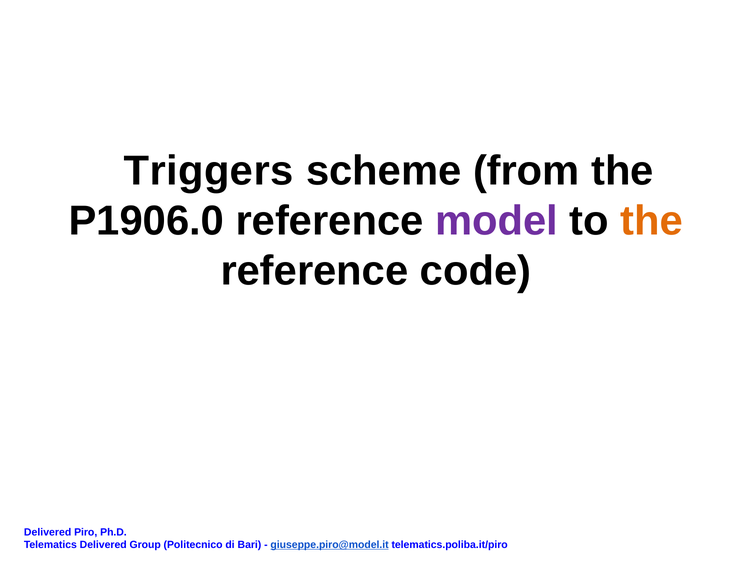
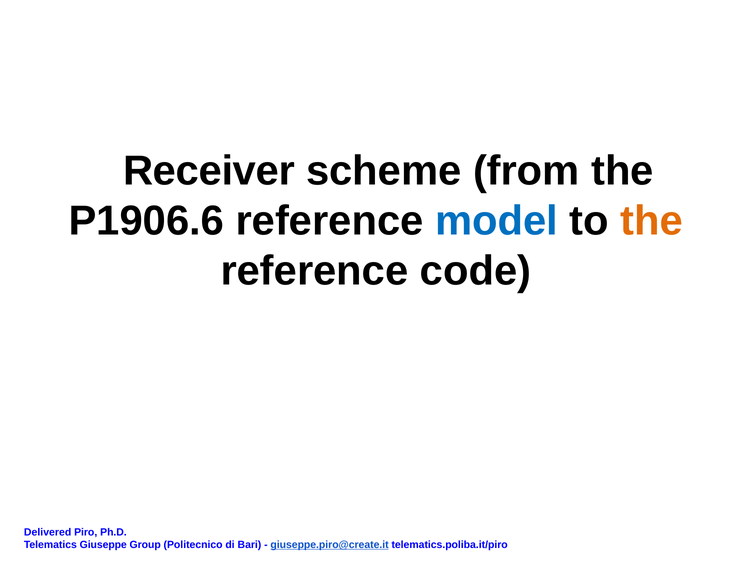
Triggers: Triggers -> Receiver
P1906.0: P1906.0 -> P1906.6
model colour: purple -> blue
Telematics Delivered: Delivered -> Giuseppe
giuseppe.piro@model.it: giuseppe.piro@model.it -> giuseppe.piro@create.it
